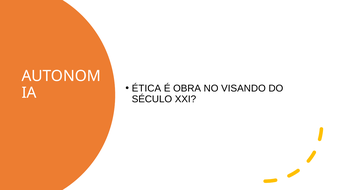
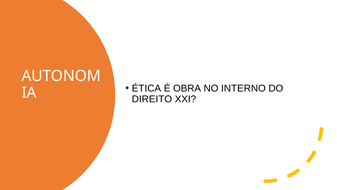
VISANDO: VISANDO -> INTERNO
SÉCULO: SÉCULO -> DIREITO
